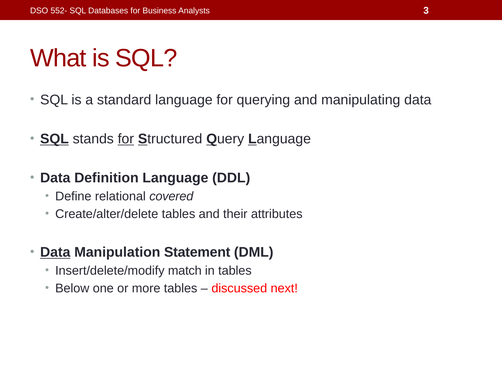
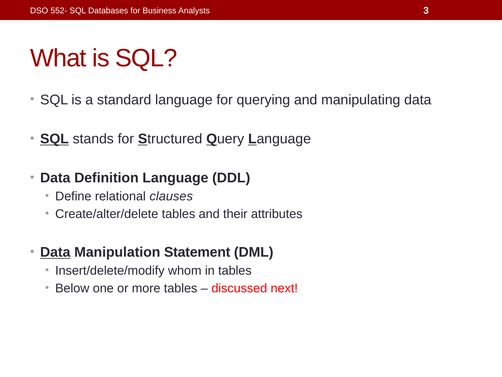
for at (126, 139) underline: present -> none
covered: covered -> clauses
match: match -> whom
